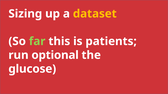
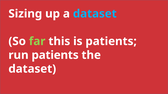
dataset at (95, 14) colour: yellow -> light blue
run optional: optional -> patients
glucose at (32, 69): glucose -> dataset
